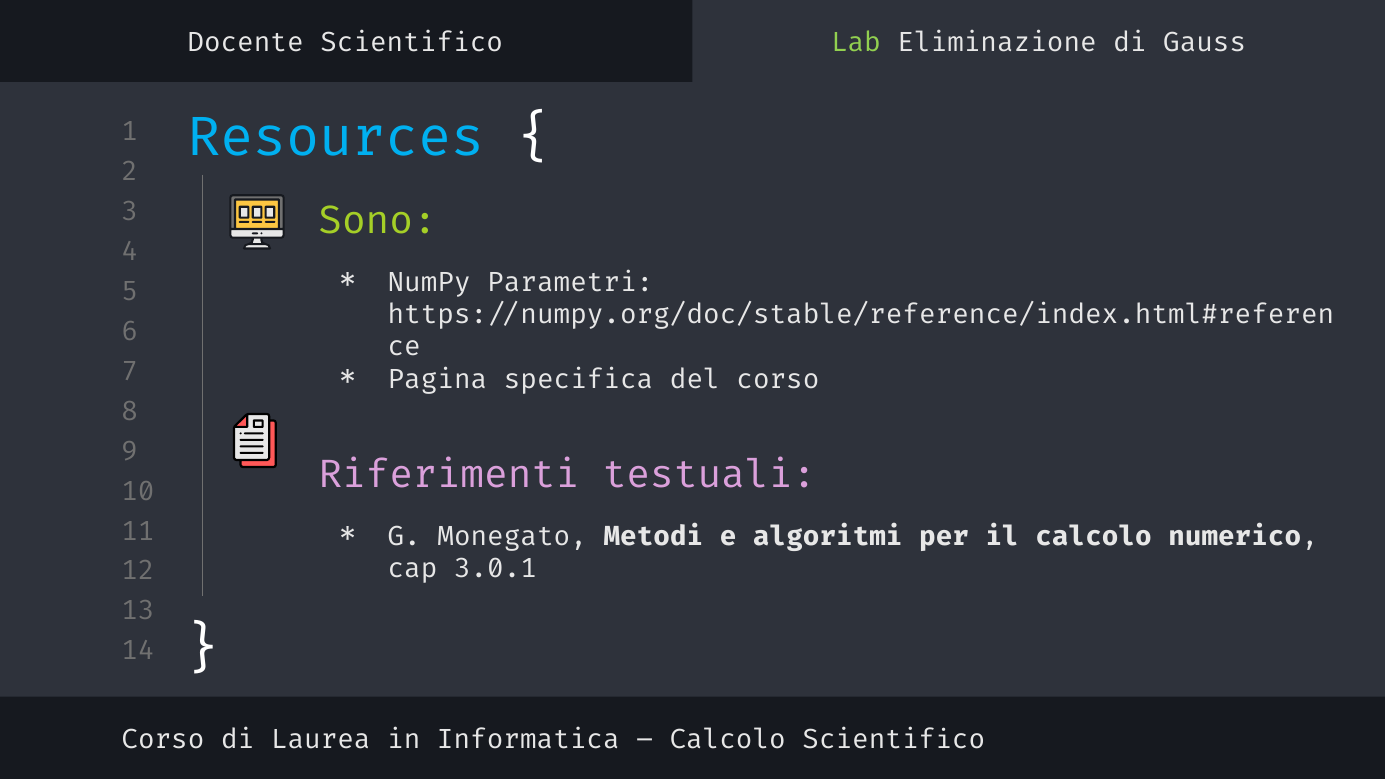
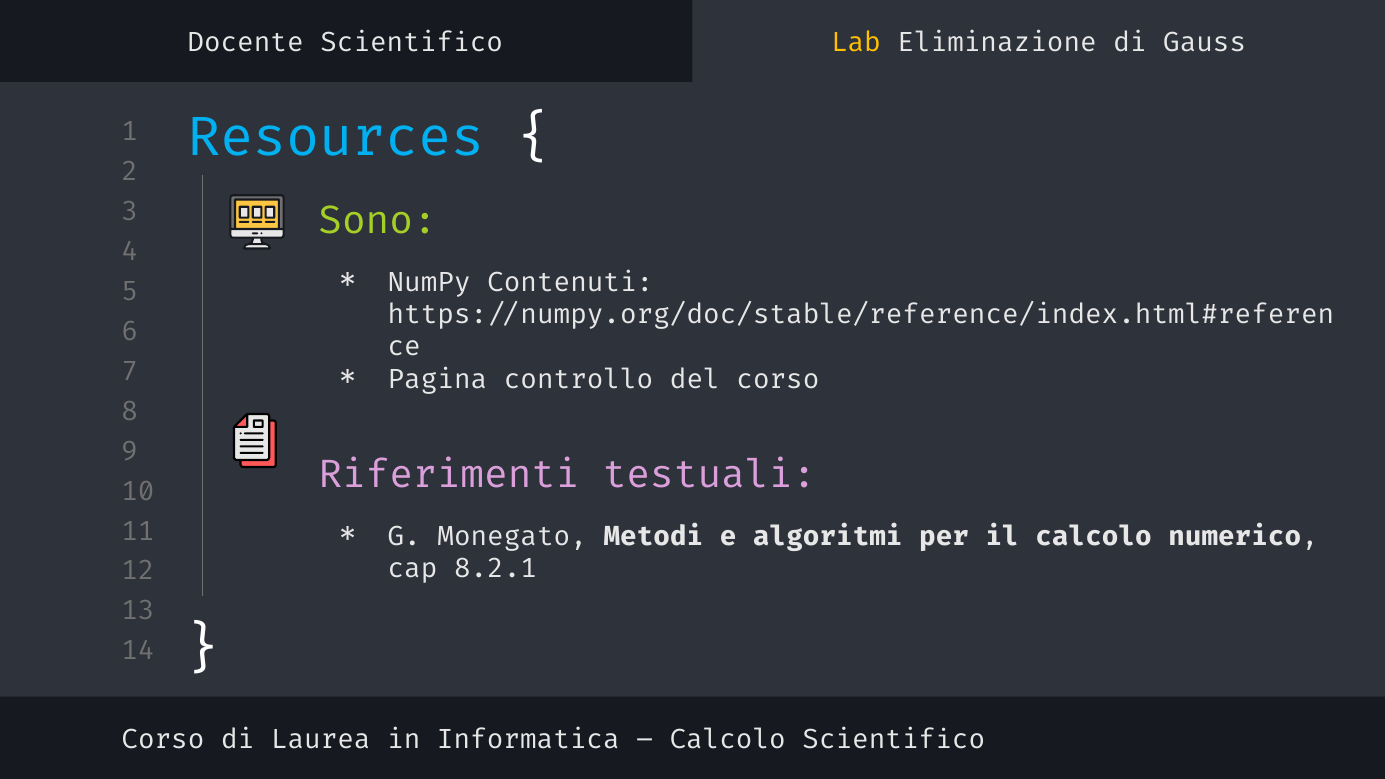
Lab colour: light green -> yellow
Parametri: Parametri -> Contenuti
specifica: specifica -> controllo
3.0.1: 3.0.1 -> 8.2.1
